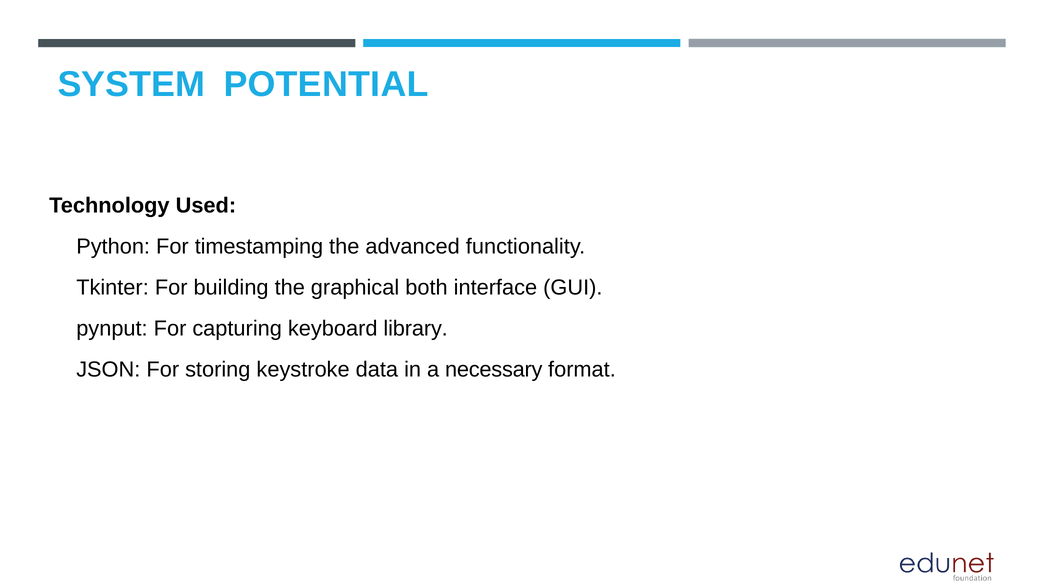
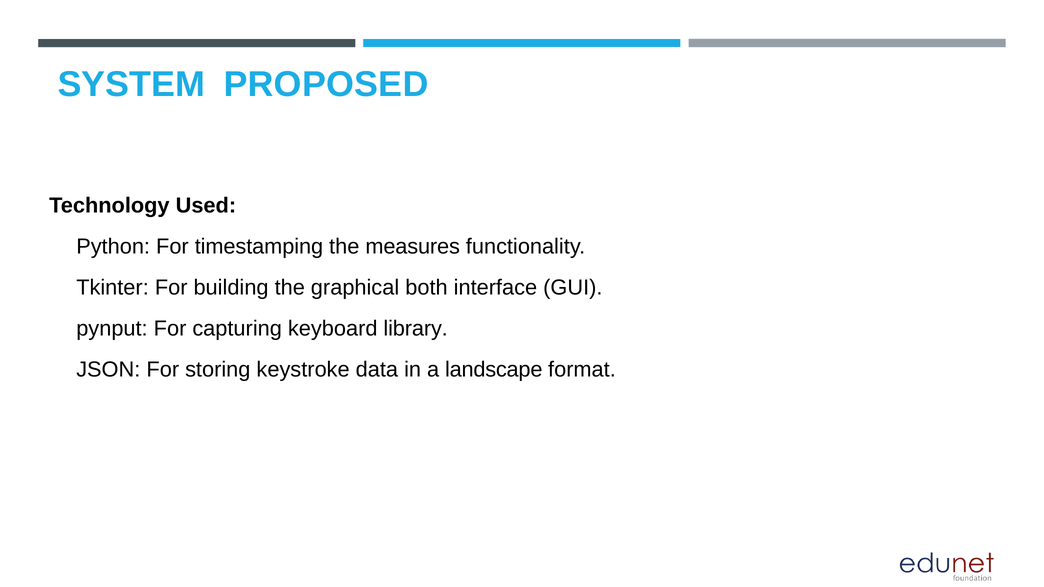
POTENTIAL: POTENTIAL -> PROPOSED
advanced: advanced -> measures
necessary: necessary -> landscape
